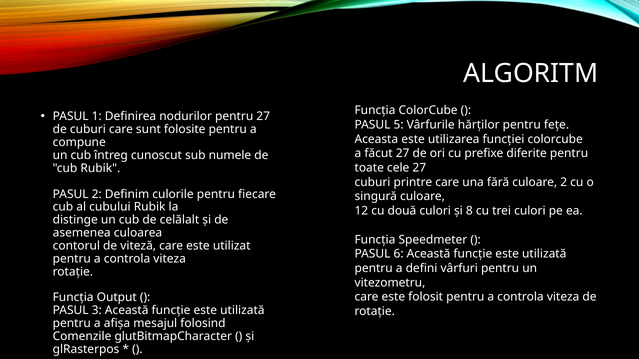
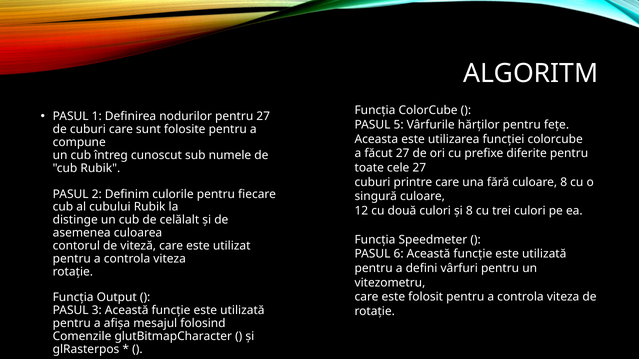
culoare 2: 2 -> 8
